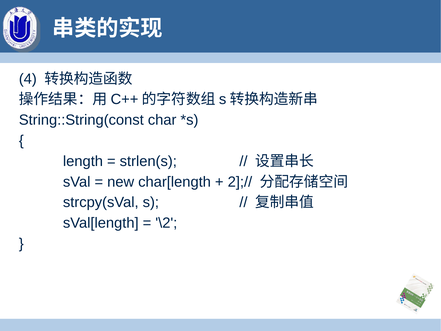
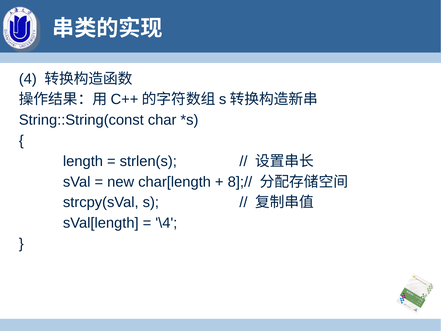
2];//: 2];// -> 8];//
\2: \2 -> \4
